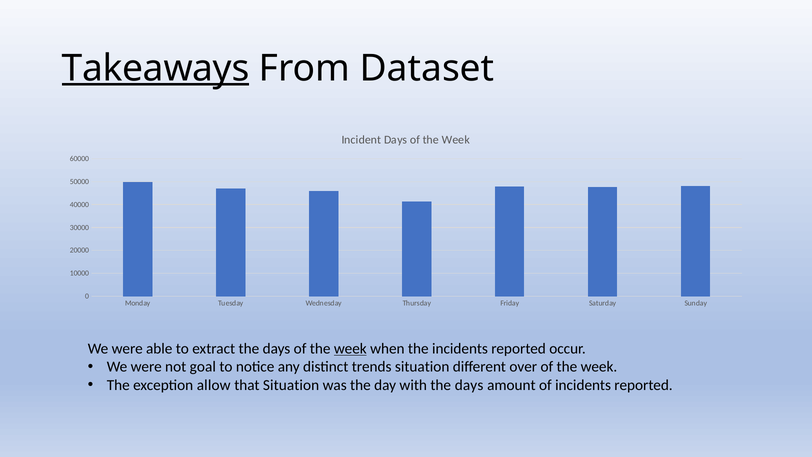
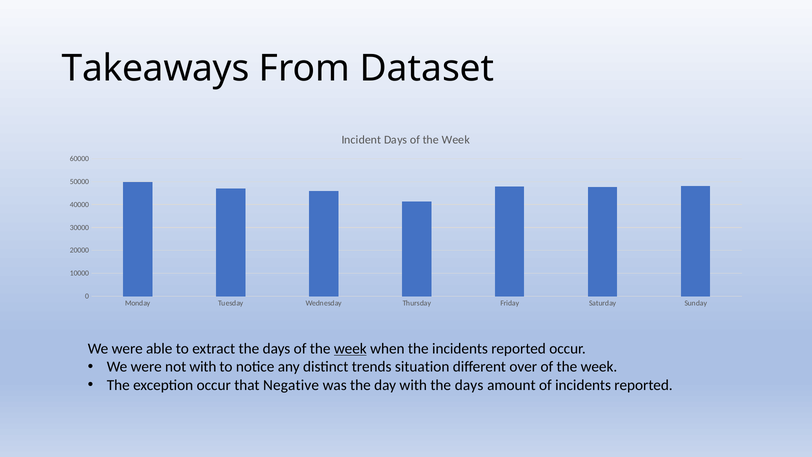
Takeaways underline: present -> none
not goal: goal -> with
exception allow: allow -> occur
that Situation: Situation -> Negative
